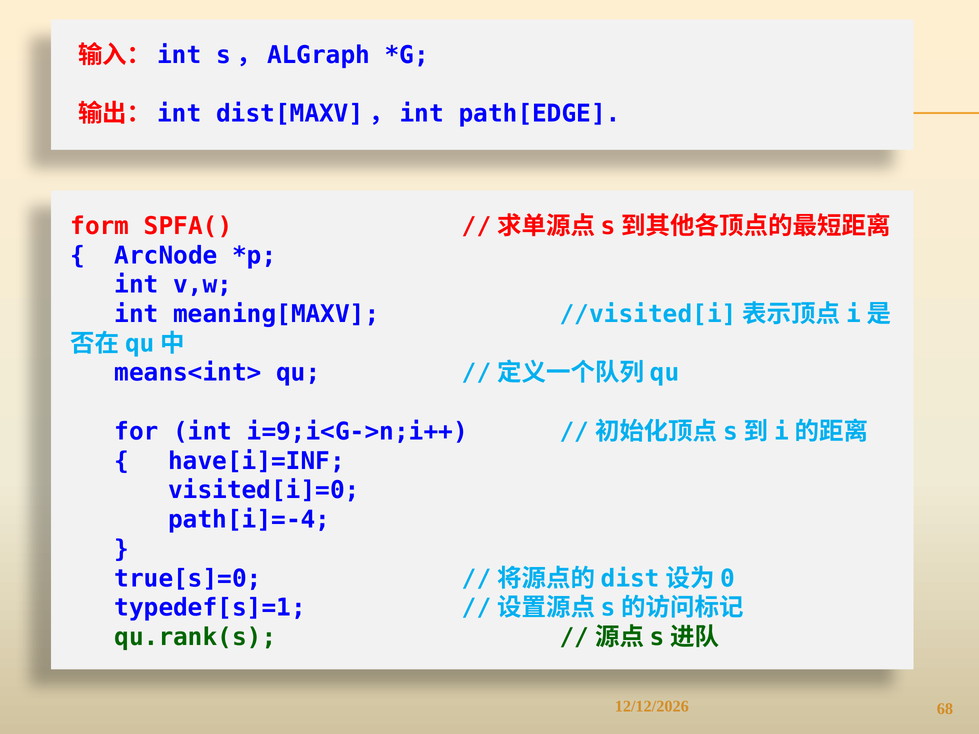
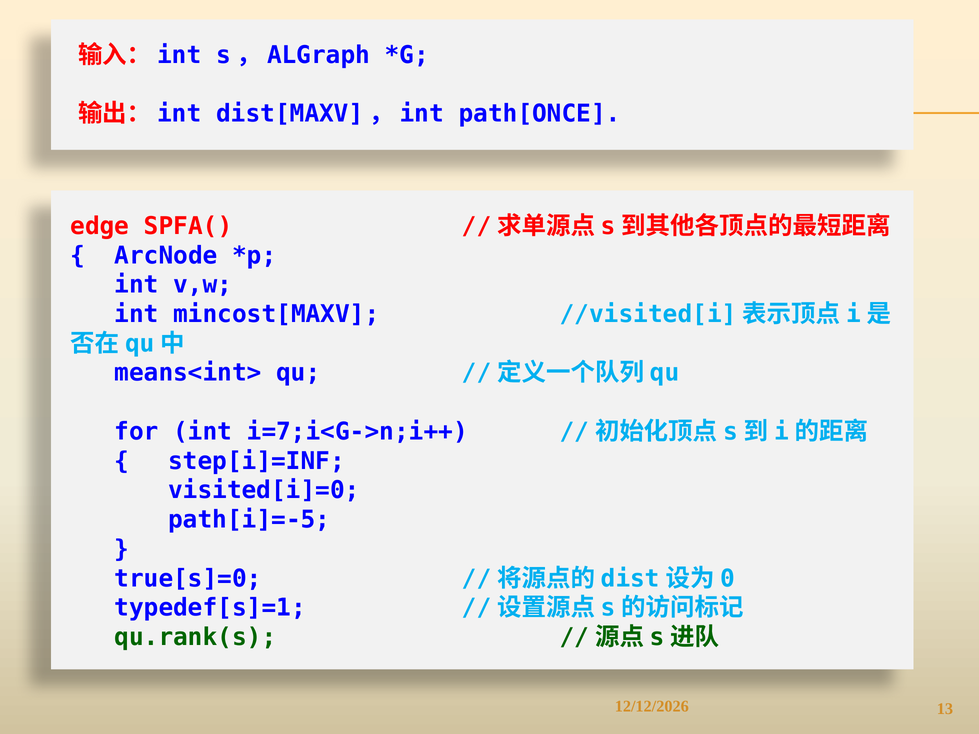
path[EDGE: path[EDGE -> path[ONCE
form: form -> edge
meaning[MAXV: meaning[MAXV -> mincost[MAXV
i=9;i<G->n;i++: i=9;i<G->n;i++ -> i=7;i<G->n;i++
have[i]=INF: have[i]=INF -> step[i]=INF
path[i]=-4: path[i]=-4 -> path[i]=-5
68: 68 -> 13
